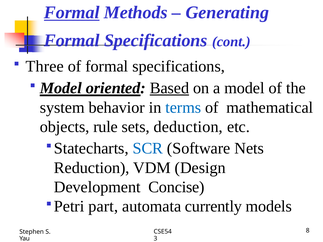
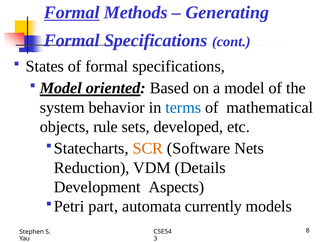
Three: Three -> States
Based underline: present -> none
deduction: deduction -> developed
SCR colour: blue -> orange
Design: Design -> Details
Concise: Concise -> Aspects
